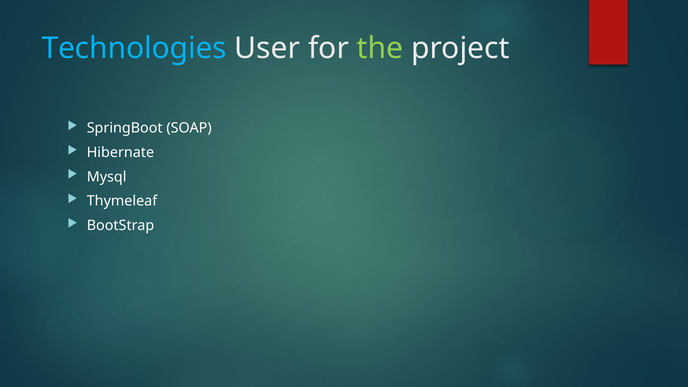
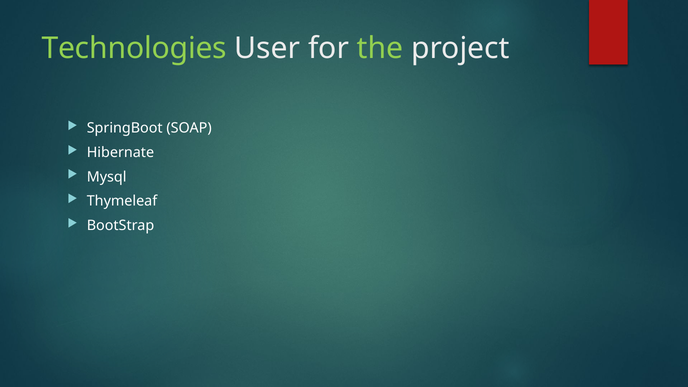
Technologies colour: light blue -> light green
